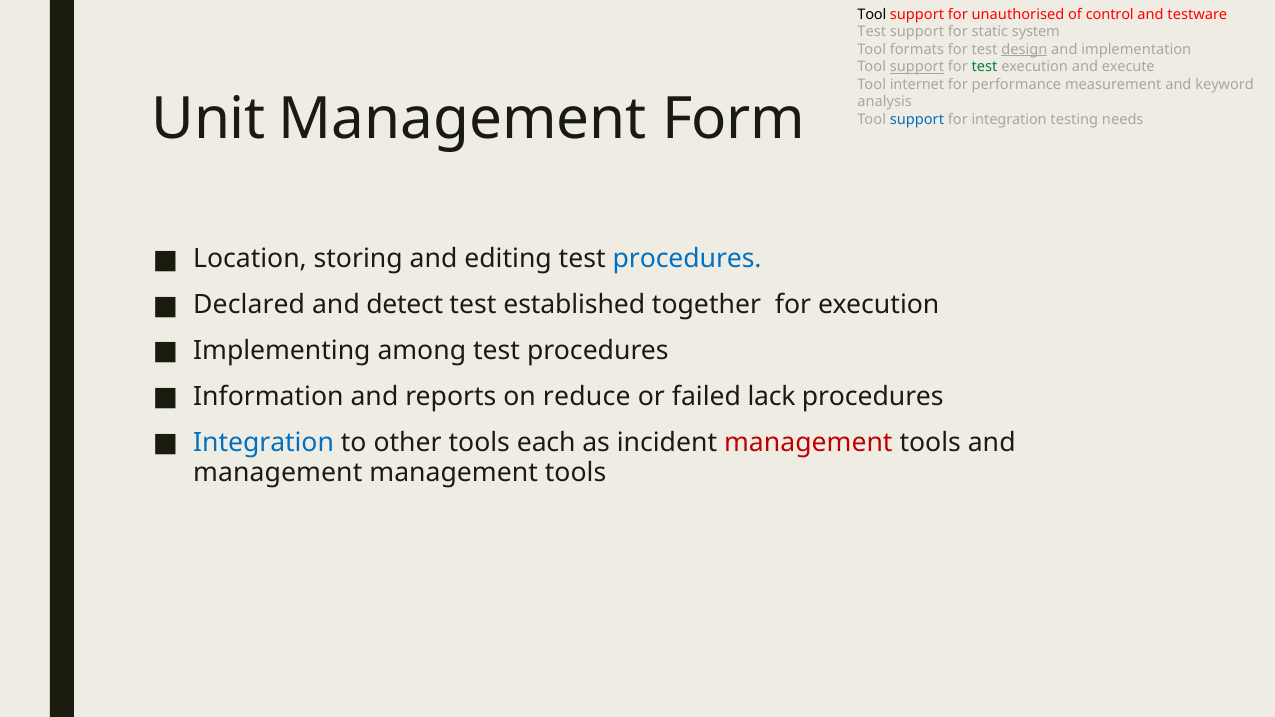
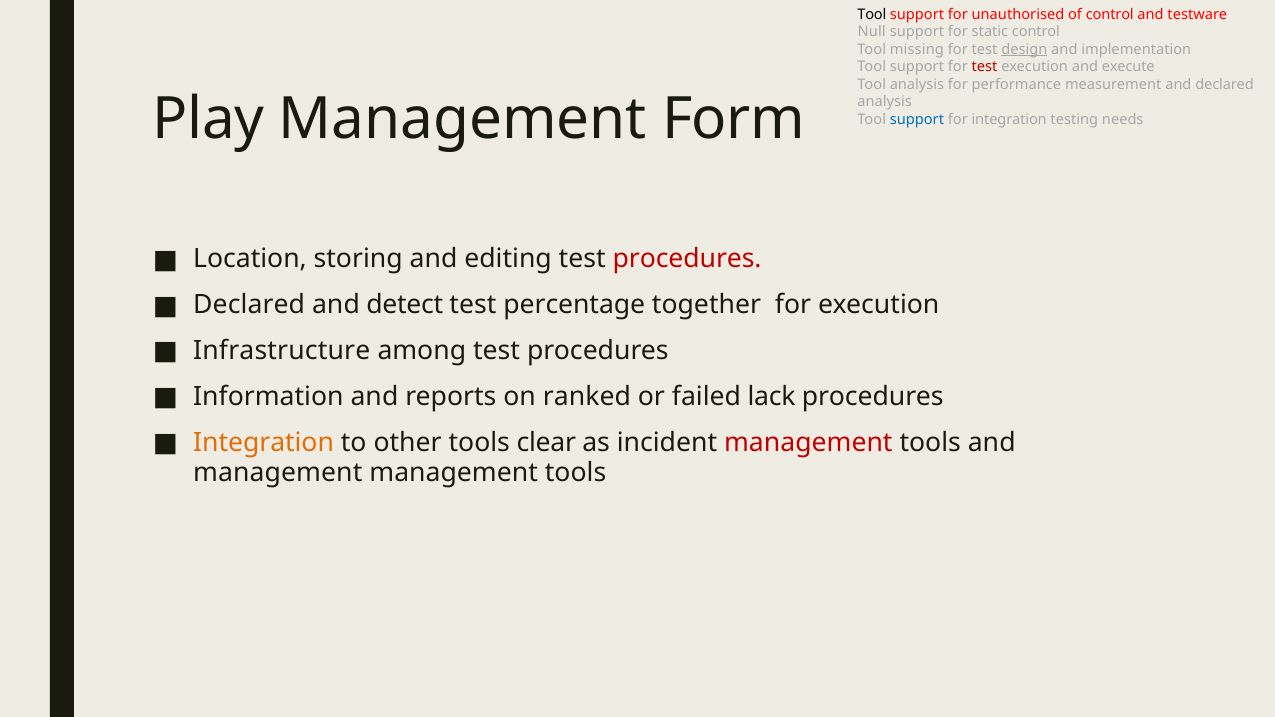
Test at (872, 32): Test -> Null
static system: system -> control
formats: formats -> missing
support at (917, 67) underline: present -> none
test at (984, 67) colour: green -> red
Tool internet: internet -> analysis
and keyword: keyword -> declared
Unit: Unit -> Play
procedures at (687, 259) colour: blue -> red
established: established -> percentage
Implementing: Implementing -> Infrastructure
reduce: reduce -> ranked
Integration at (264, 443) colour: blue -> orange
each: each -> clear
